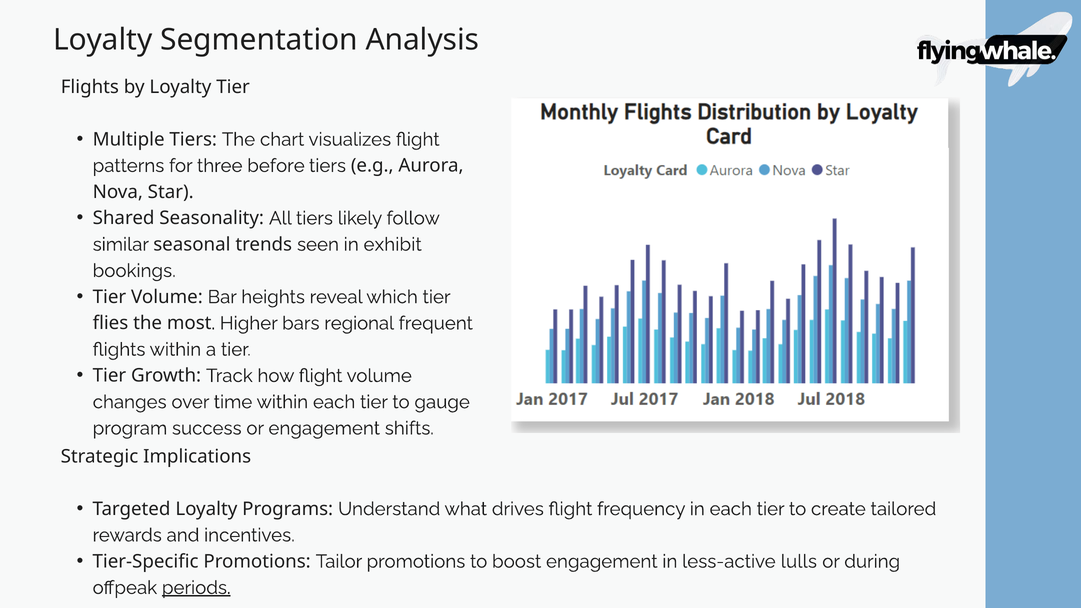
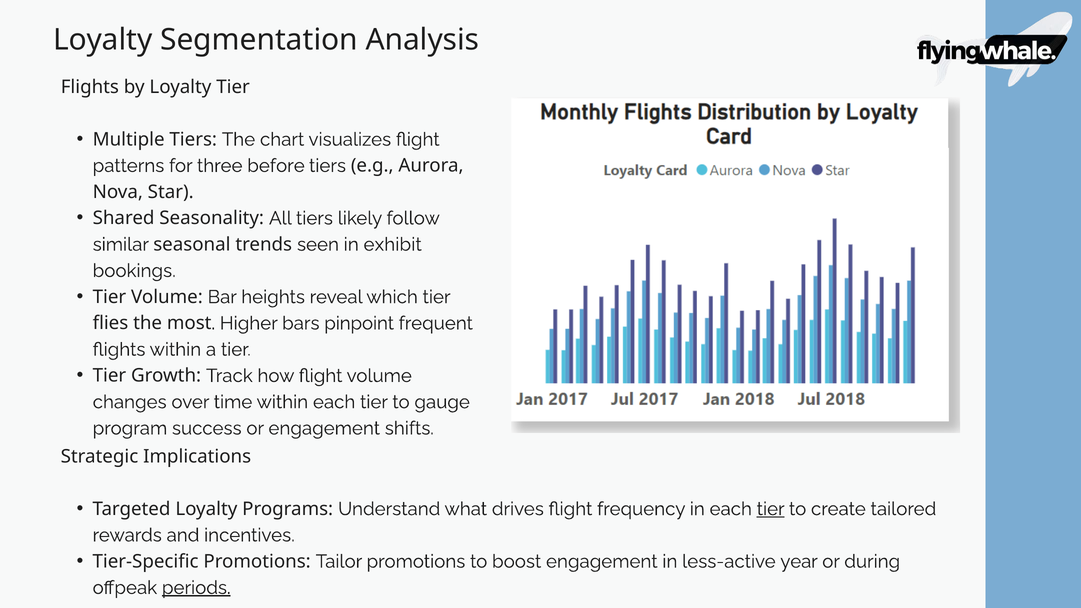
regional: regional -> pinpoint
tier at (771, 509) underline: none -> present
lulls: lulls -> year
